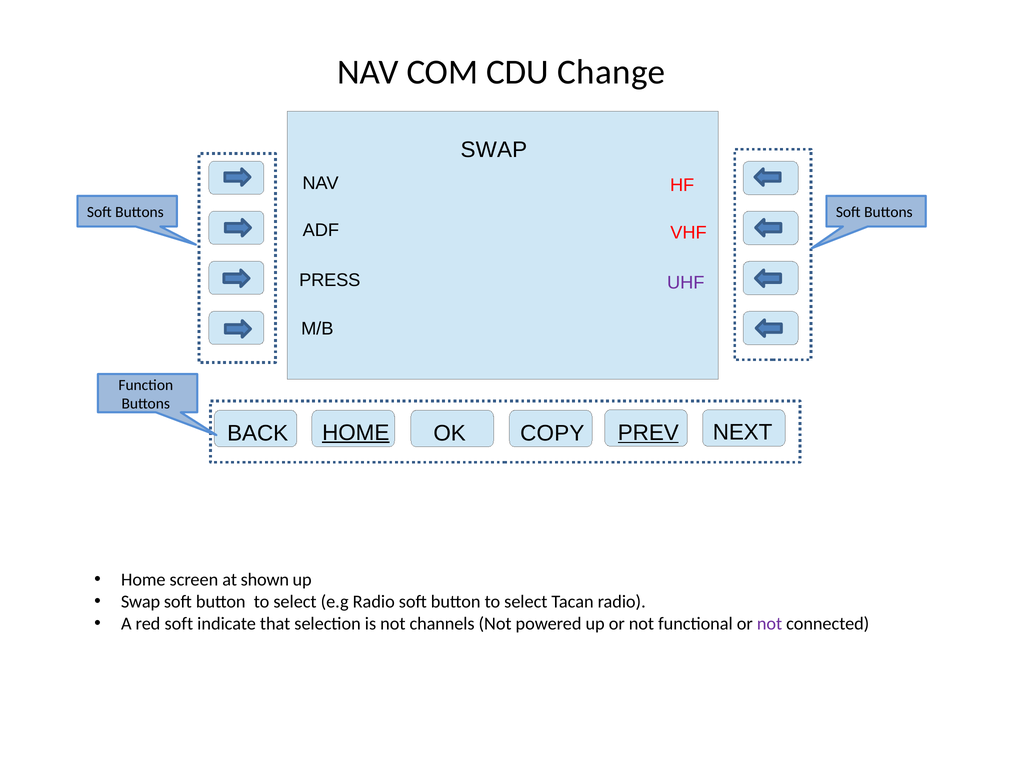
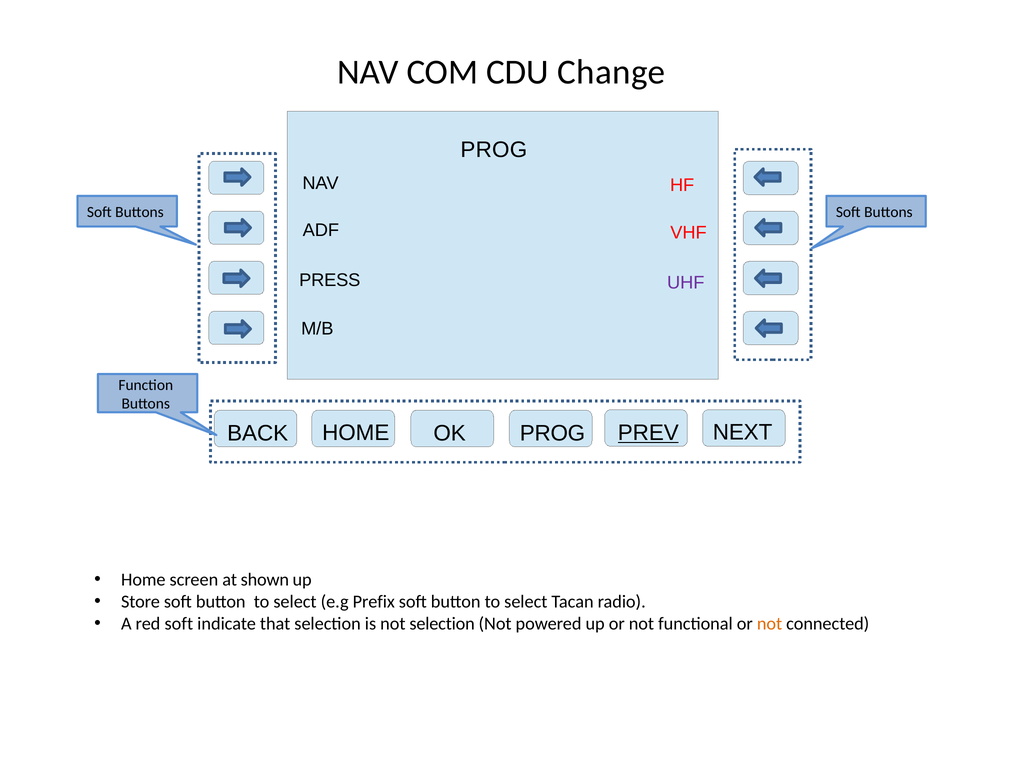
SWAP at (494, 150): SWAP -> PROG
HOME at (356, 432) underline: present -> none
OK COPY: COPY -> PROG
Swap at (141, 601): Swap -> Store
e.g Radio: Radio -> Prefix
not channels: channels -> selection
not at (770, 623) colour: purple -> orange
